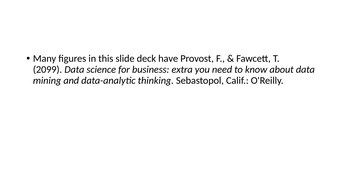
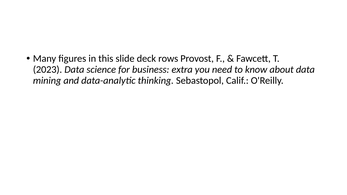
have: have -> rows
2099: 2099 -> 2023
